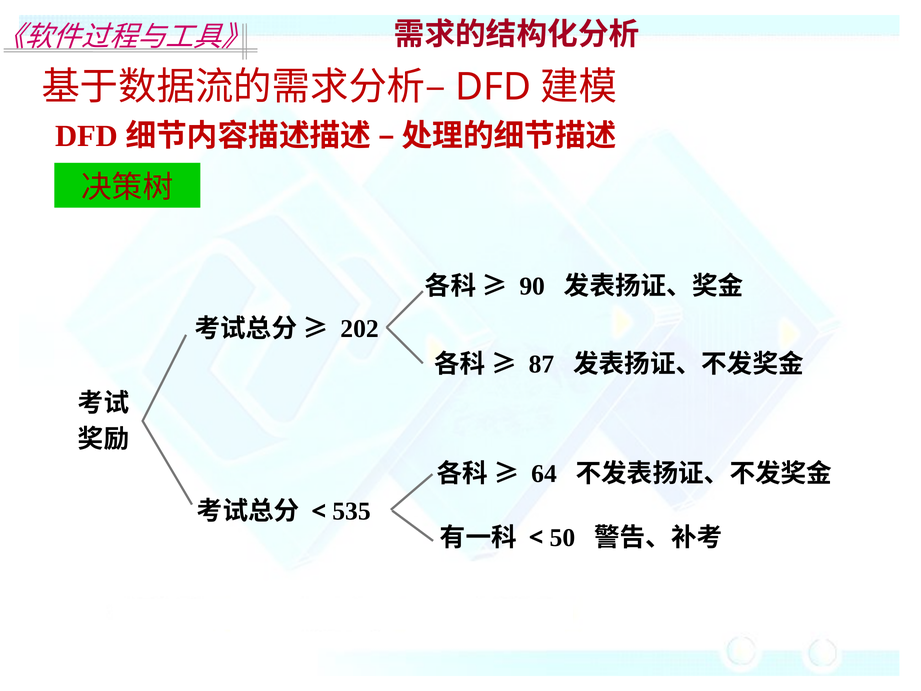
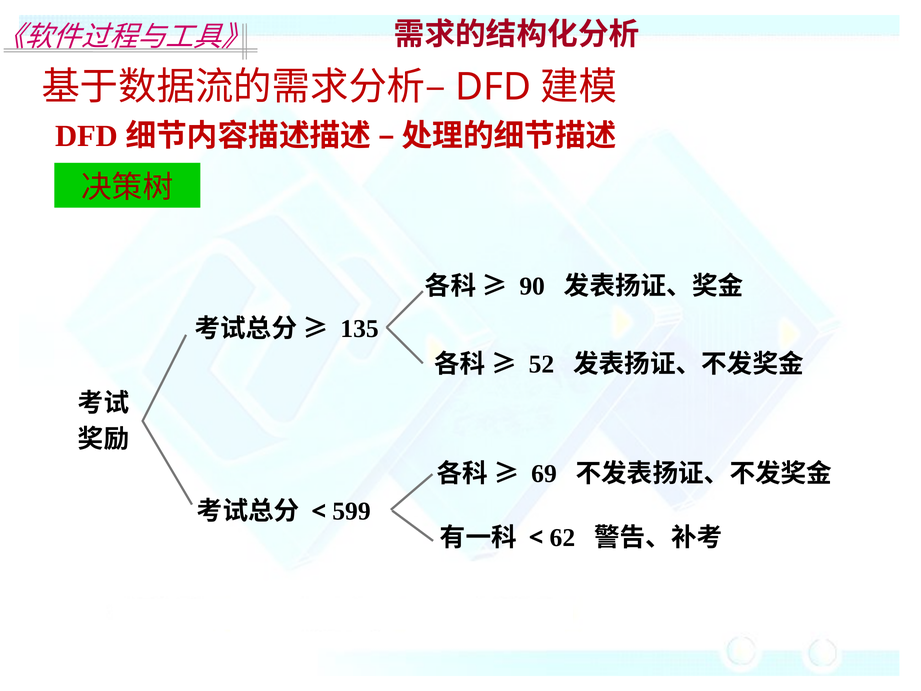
202: 202 -> 135
87: 87 -> 52
64: 64 -> 69
535: 535 -> 599
50: 50 -> 62
